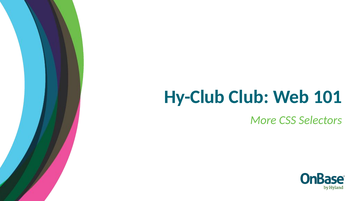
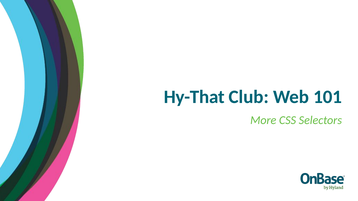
Hy-Club: Hy-Club -> Hy-That
